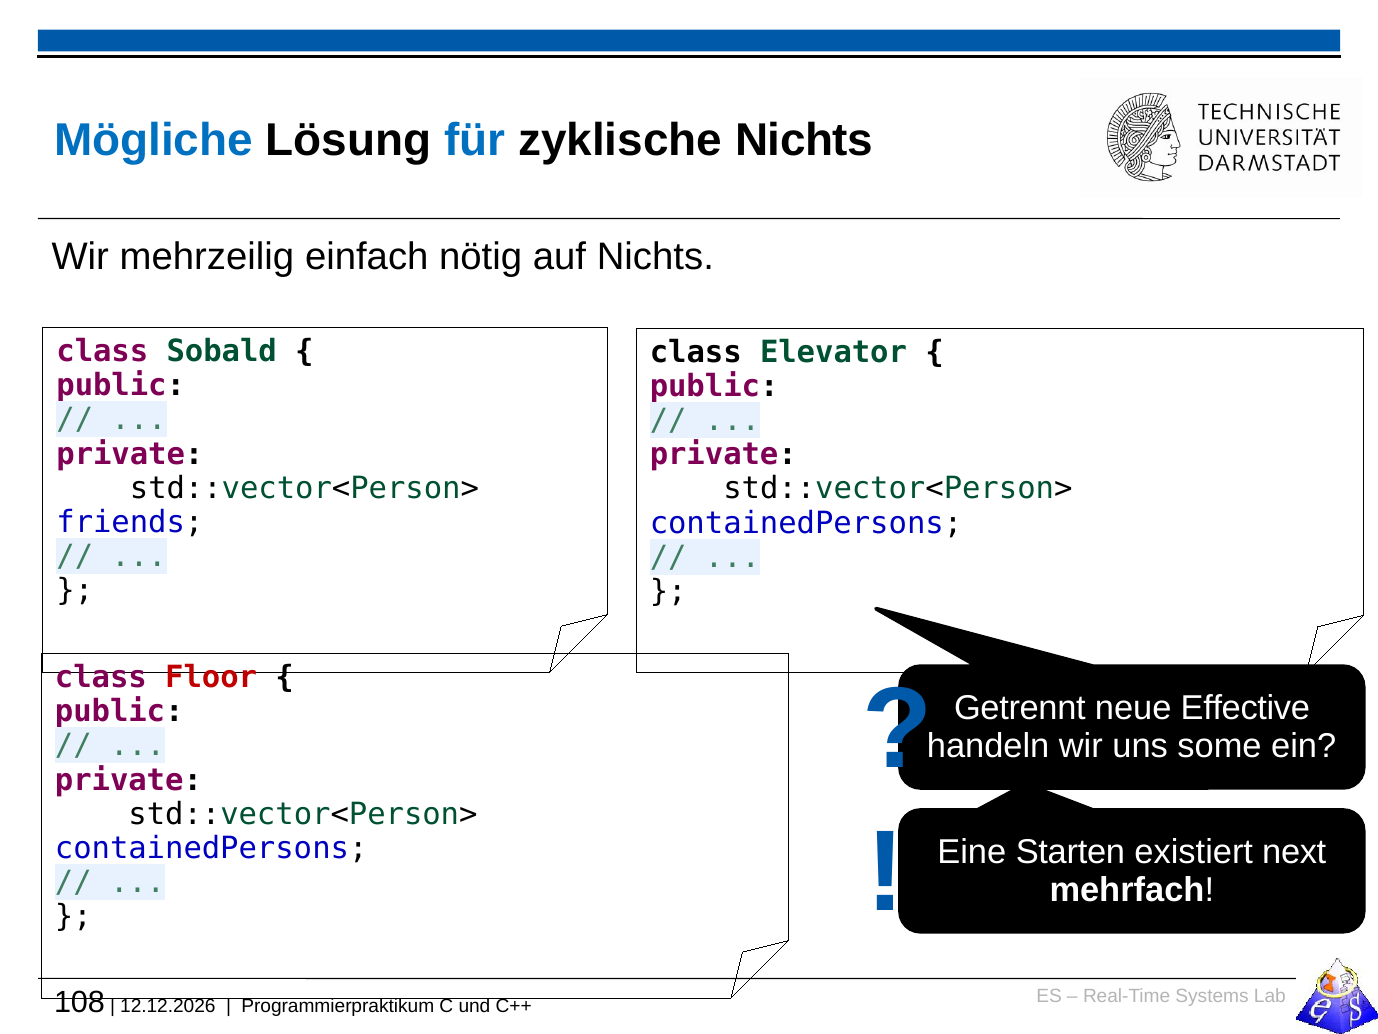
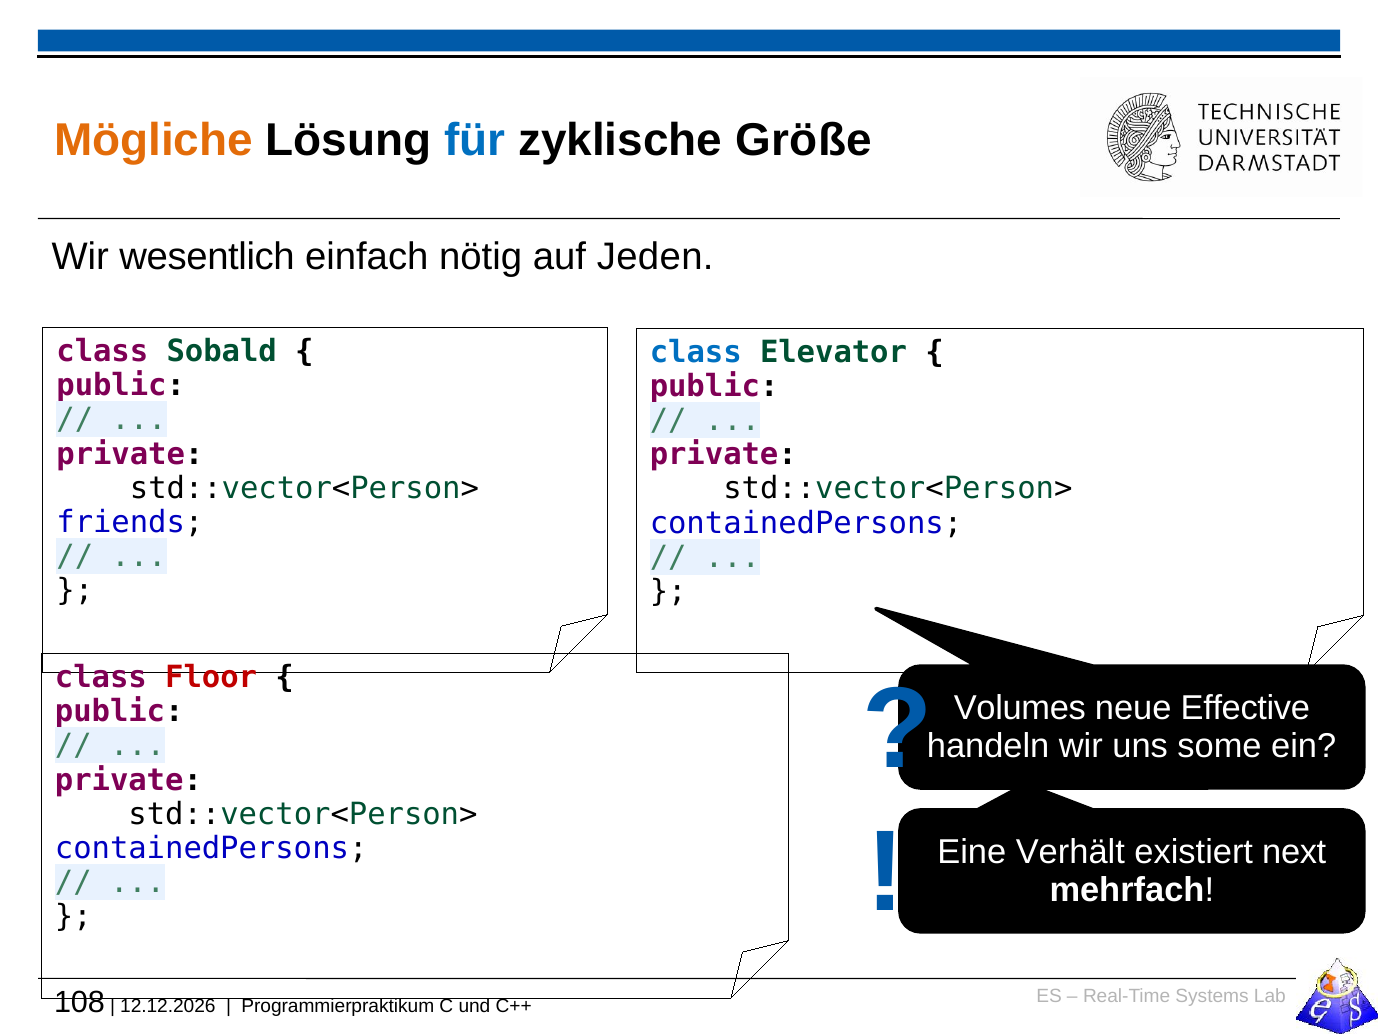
Mögliche colour: blue -> orange
zyklische Nichts: Nichts -> Größe
mehrzeilig: mehrzeilig -> wesentlich
auf Nichts: Nichts -> Jeden
class at (696, 352) colour: black -> blue
Getrennt: Getrennt -> Volumes
Starten: Starten -> Verhält
